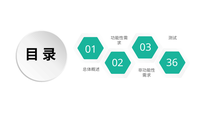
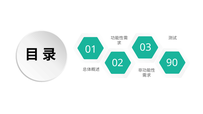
36: 36 -> 90
